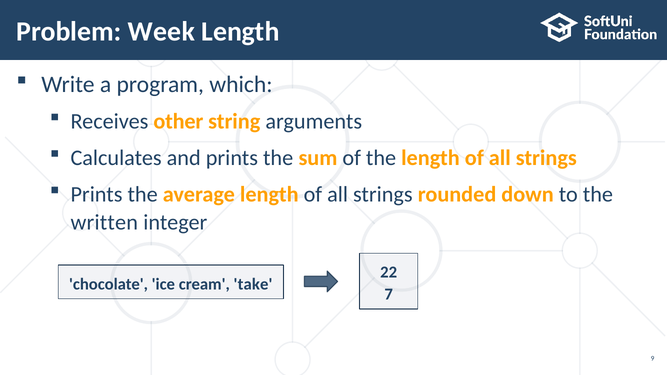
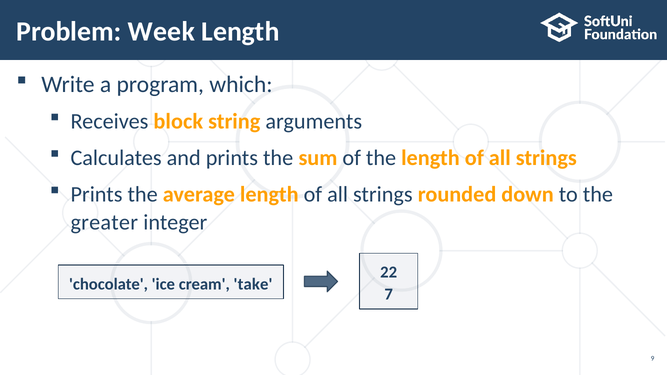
other: other -> block
written: written -> greater
